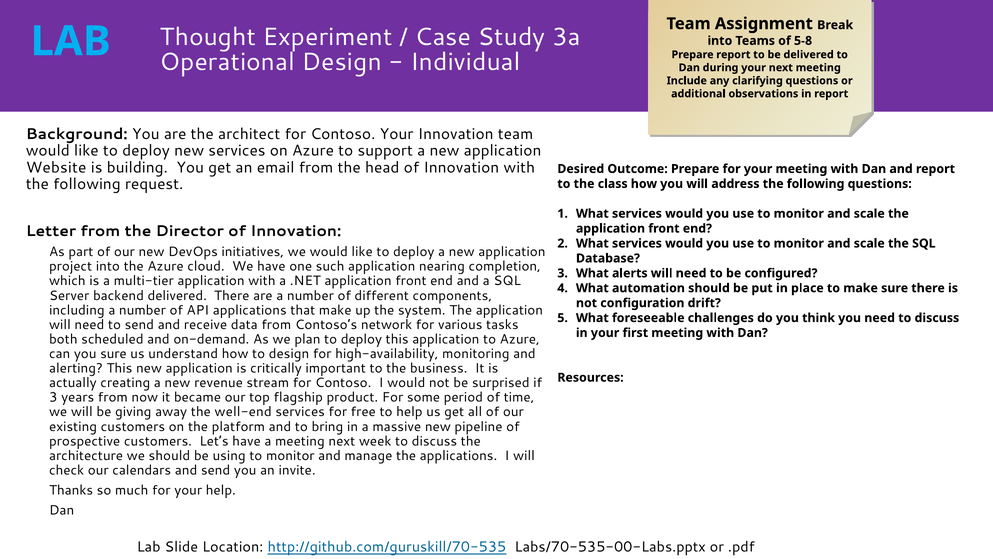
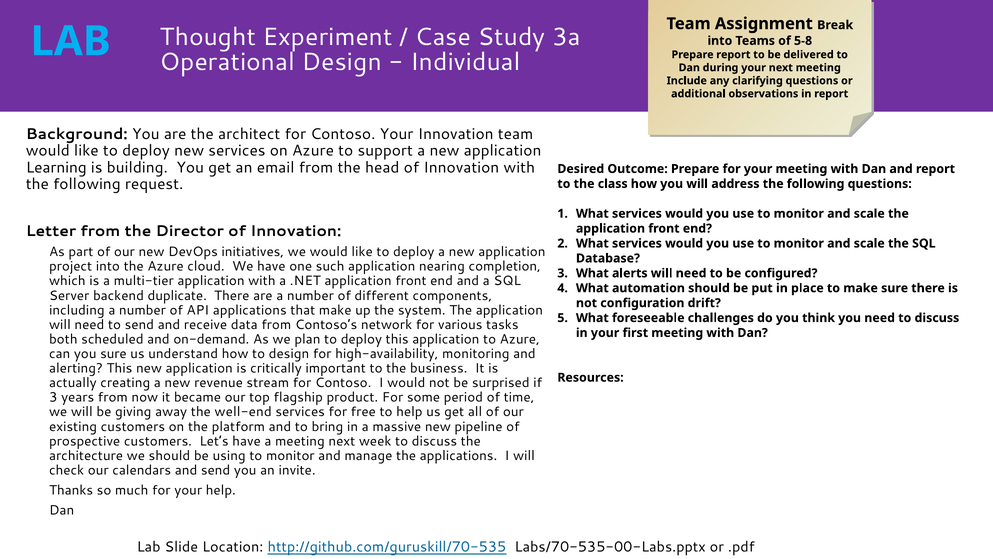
Website: Website -> Learning
backend delivered: delivered -> duplicate
